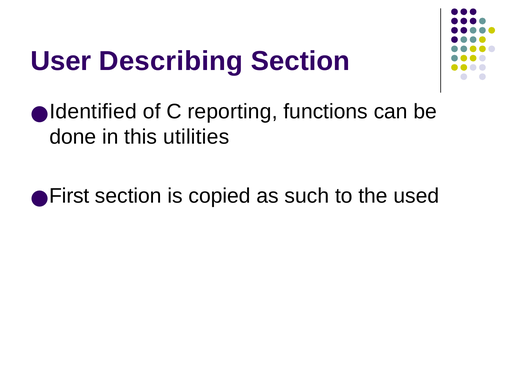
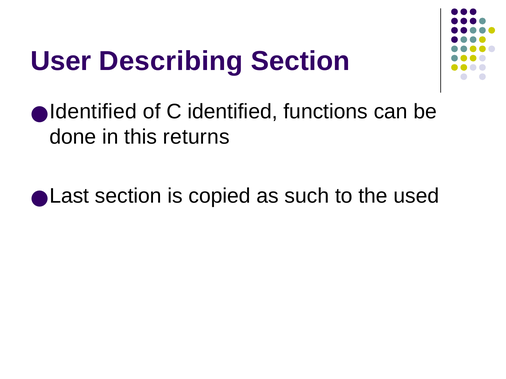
C reporting: reporting -> identified
utilities: utilities -> returns
First: First -> Last
